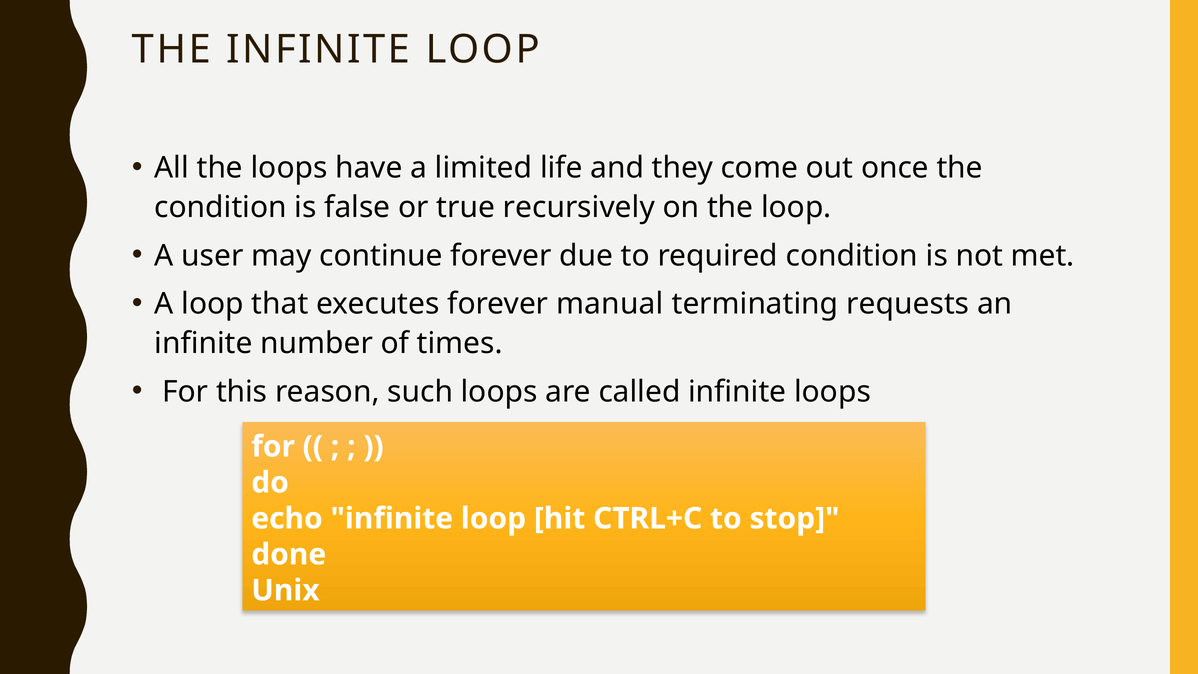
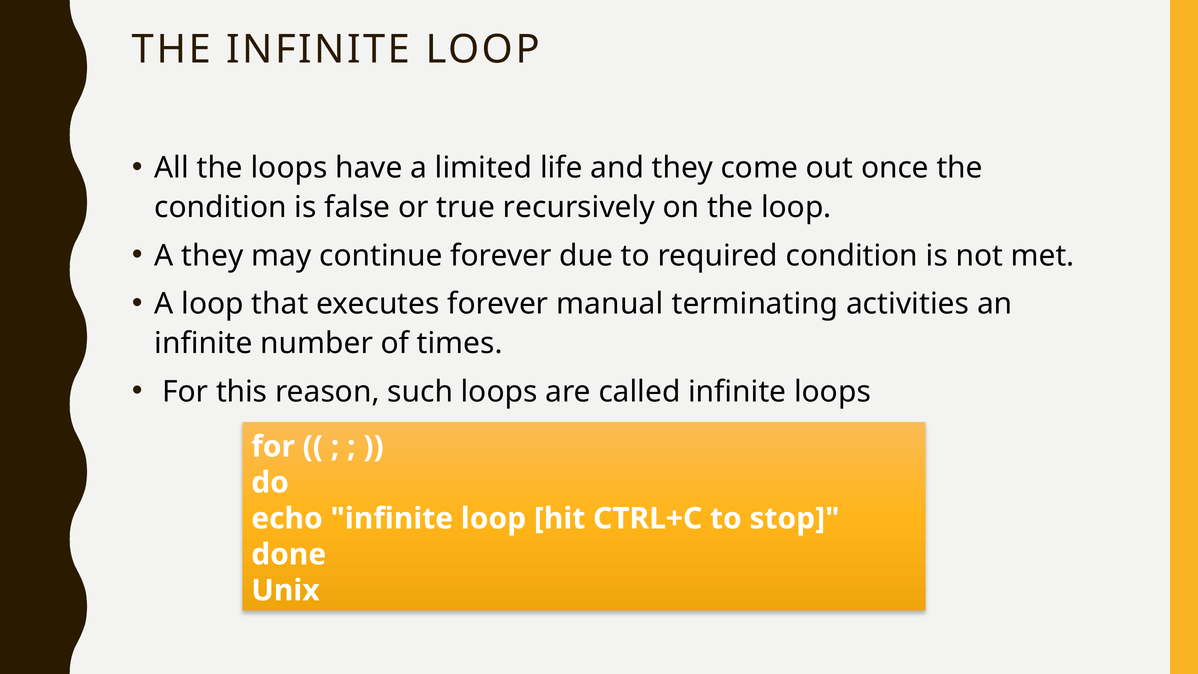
A user: user -> they
requests: requests -> activities
